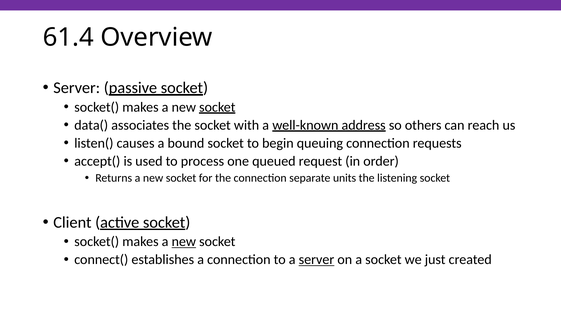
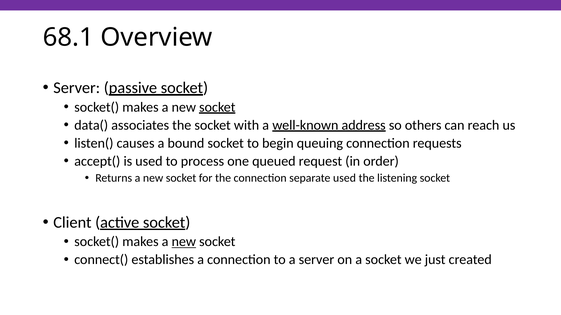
61.4: 61.4 -> 68.1
separate units: units -> used
server at (316, 260) underline: present -> none
